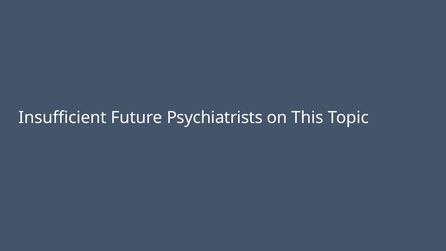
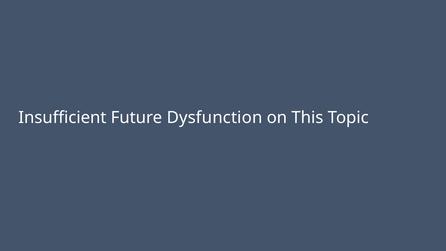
Psychiatrists: Psychiatrists -> Dysfunction
